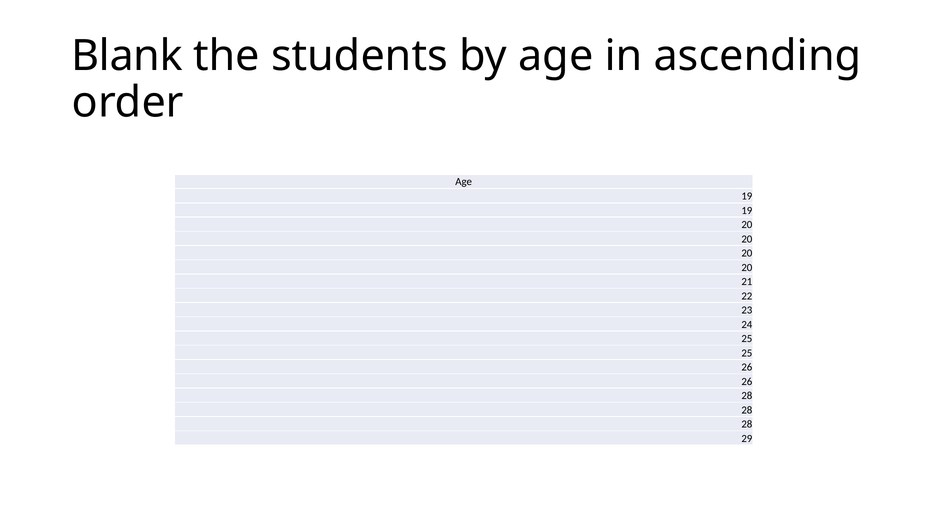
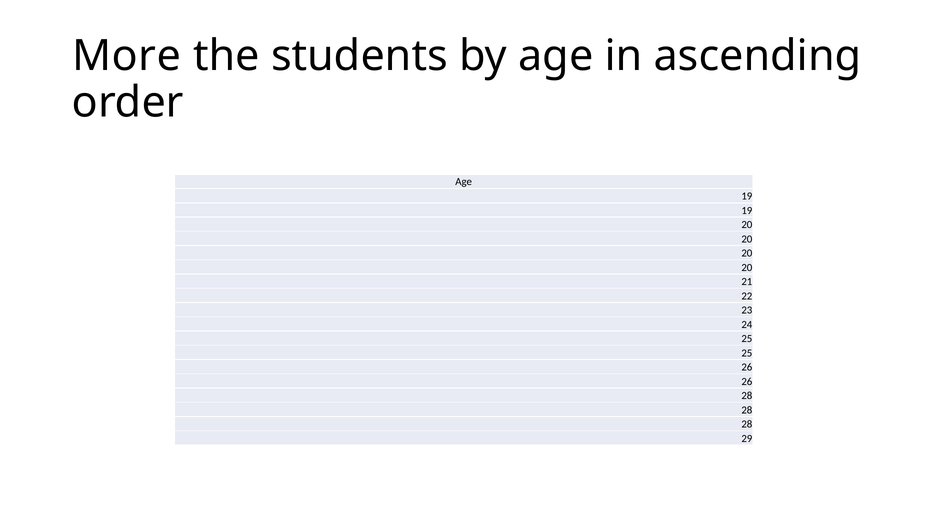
Blank: Blank -> More
